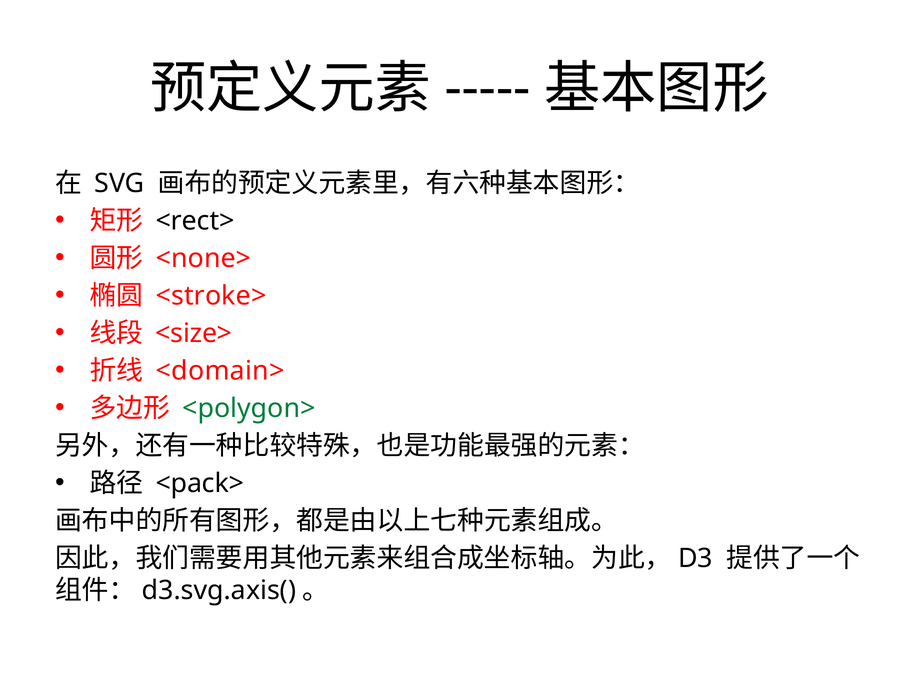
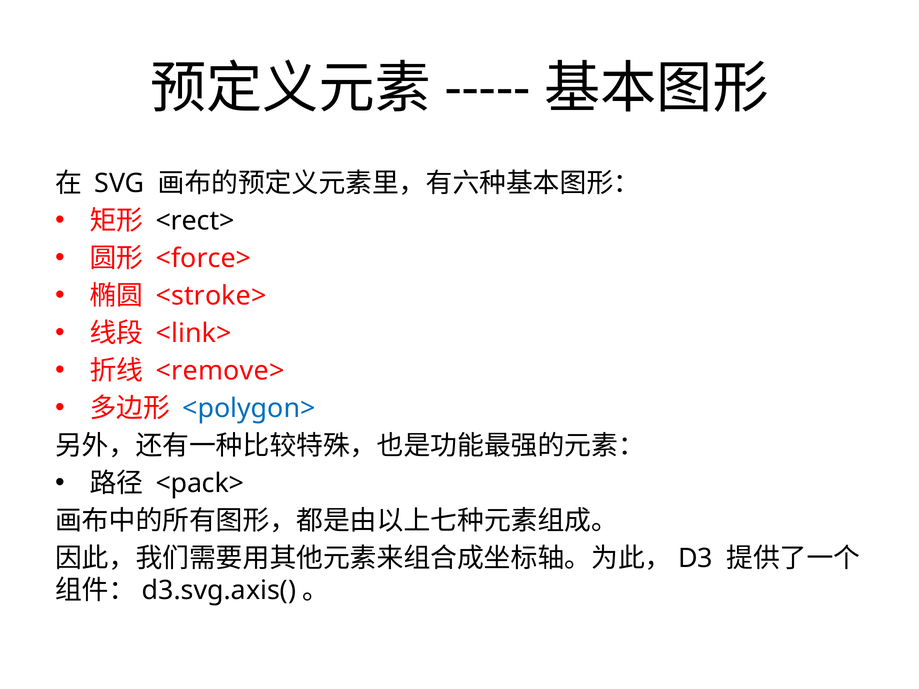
<none>: <none> -> <force>
<size>: <size> -> <link>
<domain>: <domain> -> <remove>
<polygon> colour: green -> blue
